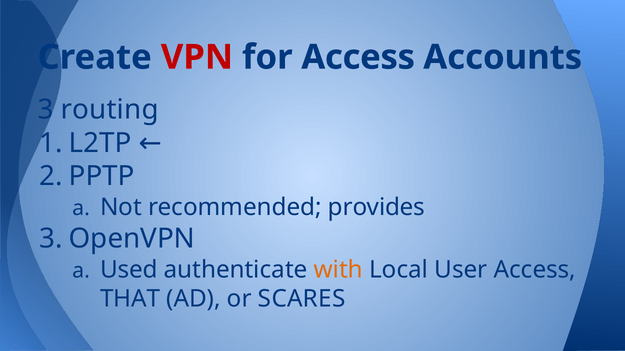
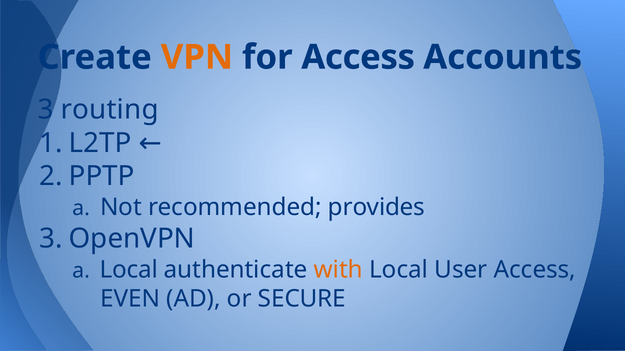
VPN colour: red -> orange
Used at (129, 270): Used -> Local
THAT: THAT -> EVEN
SCARES: SCARES -> SECURE
